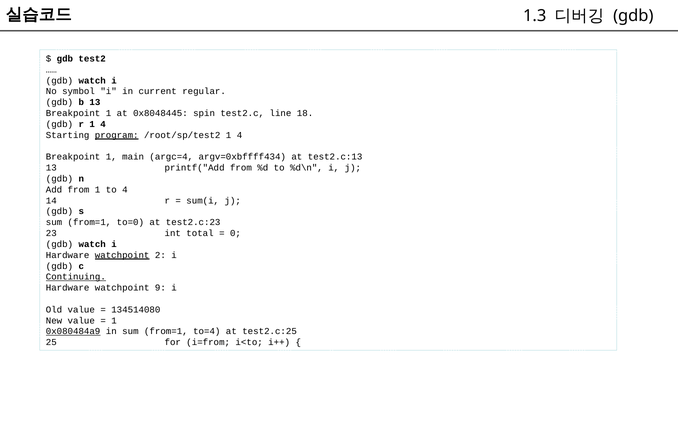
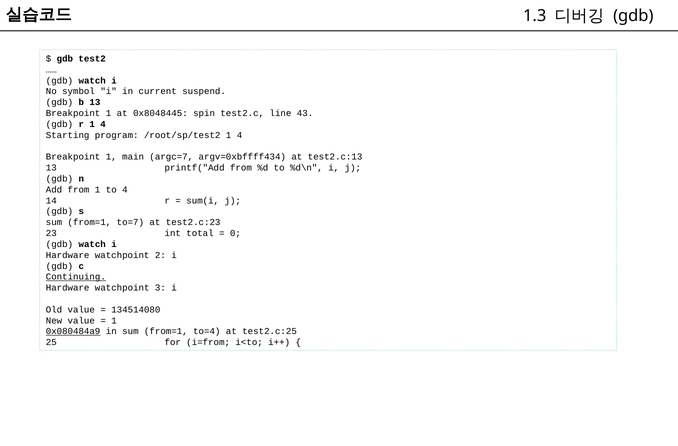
regular: regular -> suspend
18: 18 -> 43
program underline: present -> none
argc=4: argc=4 -> argc=7
to=0: to=0 -> to=7
watchpoint at (122, 255) underline: present -> none
9: 9 -> 3
